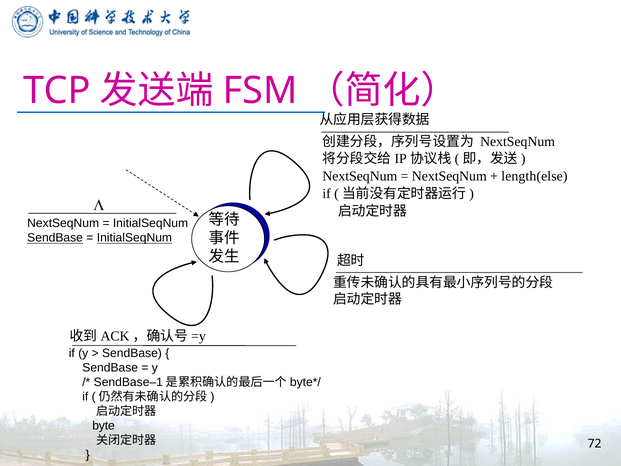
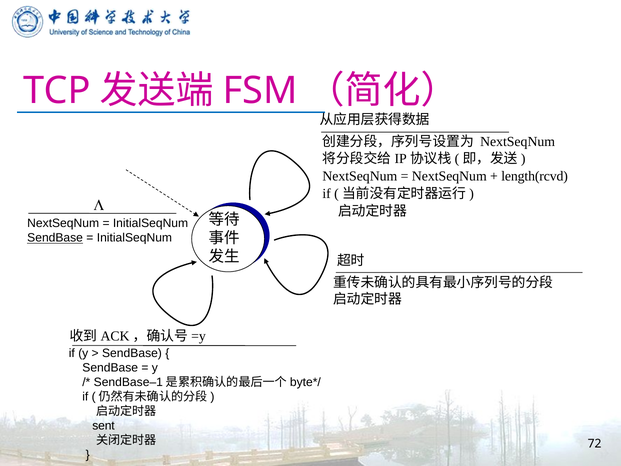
length(else: length(else -> length(rcvd
InitialSeqNum at (134, 238) underline: present -> none
byte: byte -> sent
